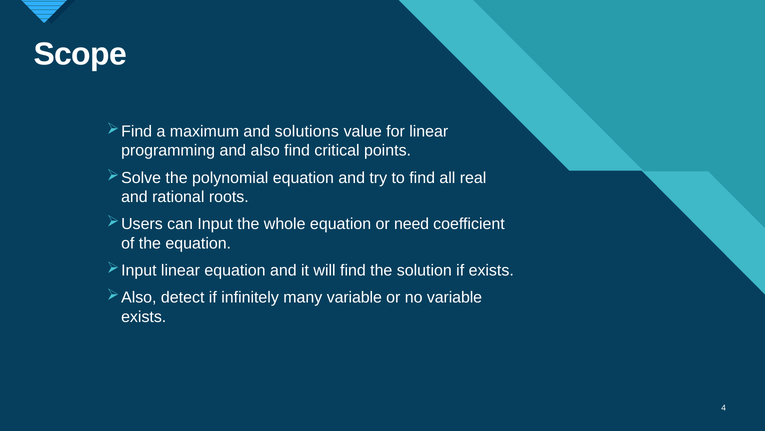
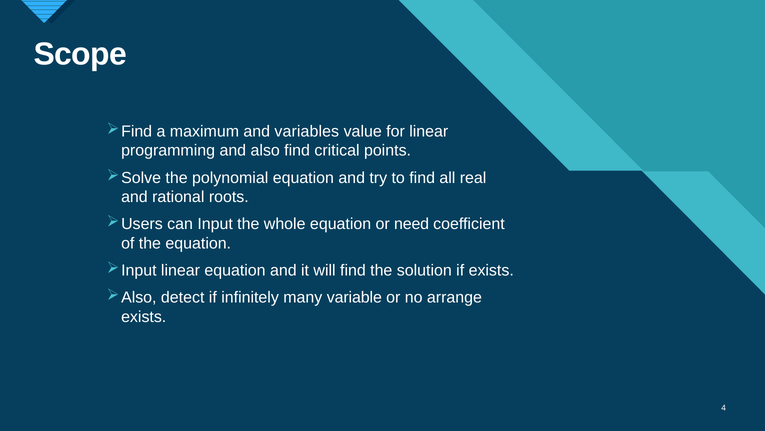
solutions: solutions -> variables
no variable: variable -> arrange
